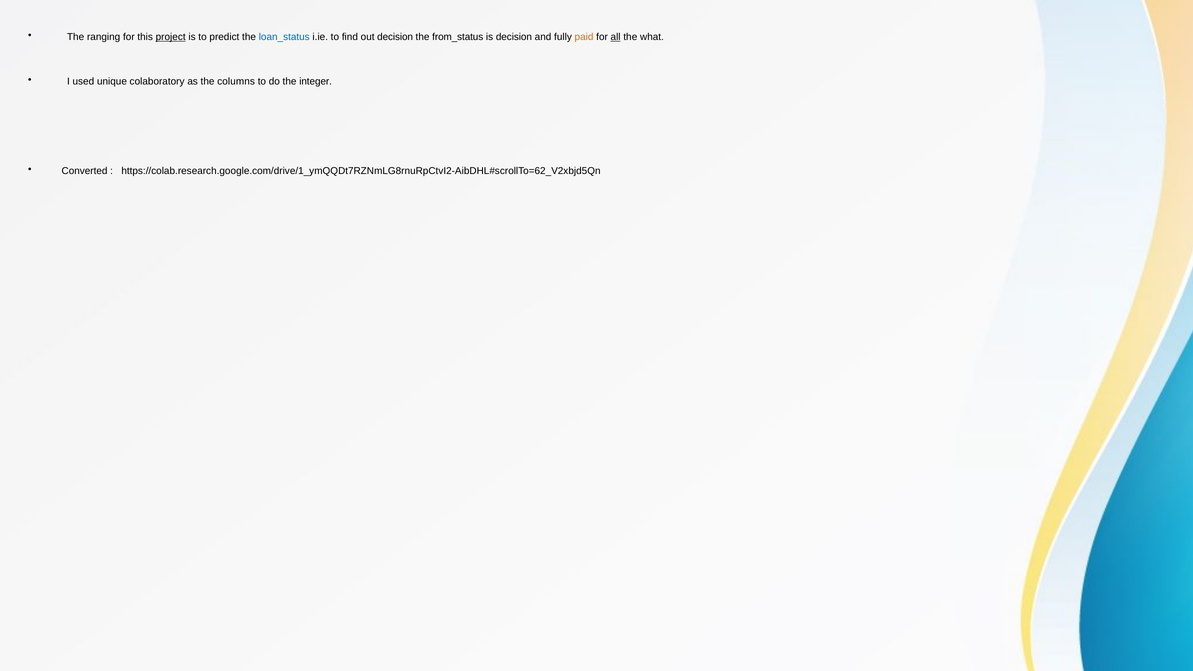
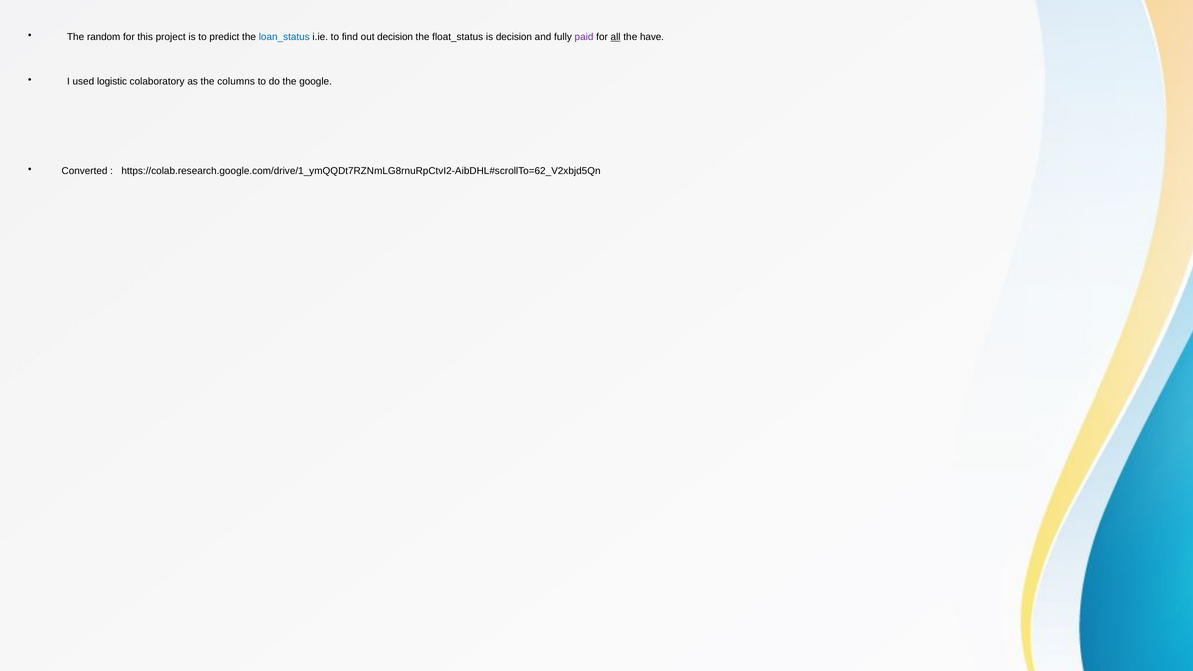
ranging: ranging -> random
project underline: present -> none
from_status: from_status -> float_status
paid colour: orange -> purple
what: what -> have
unique: unique -> logistic
integer: integer -> google
